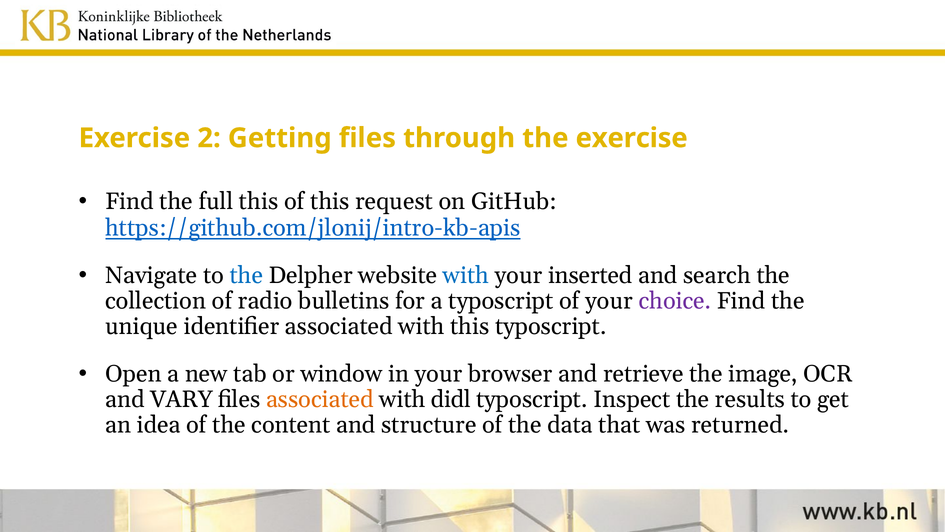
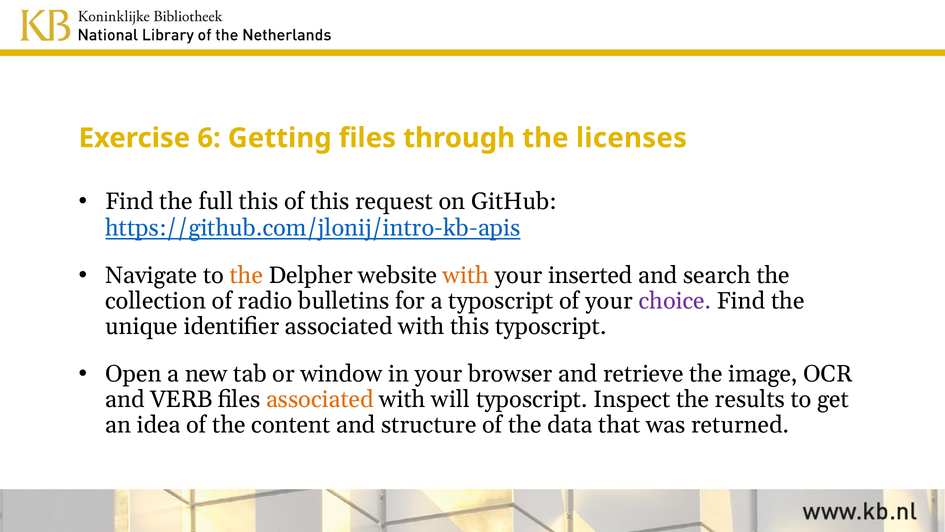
2: 2 -> 6
the exercise: exercise -> licenses
the at (246, 275) colour: blue -> orange
with at (466, 275) colour: blue -> orange
VARY: VARY -> VERB
didl: didl -> will
